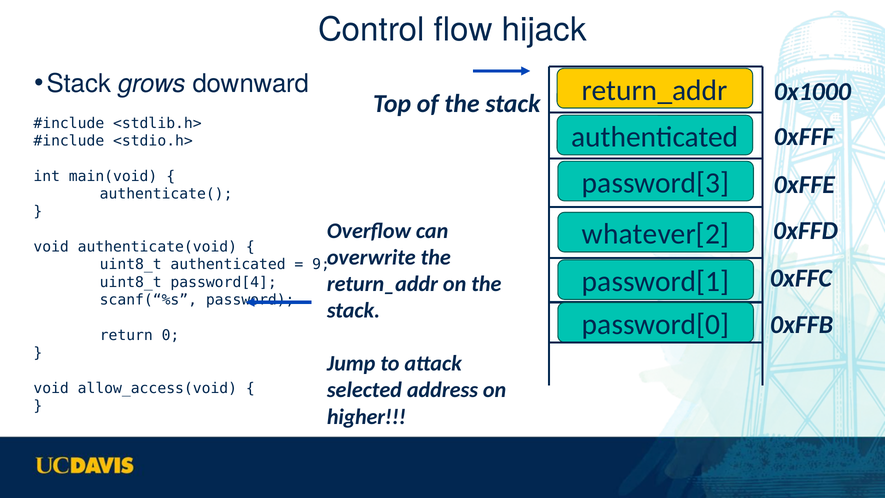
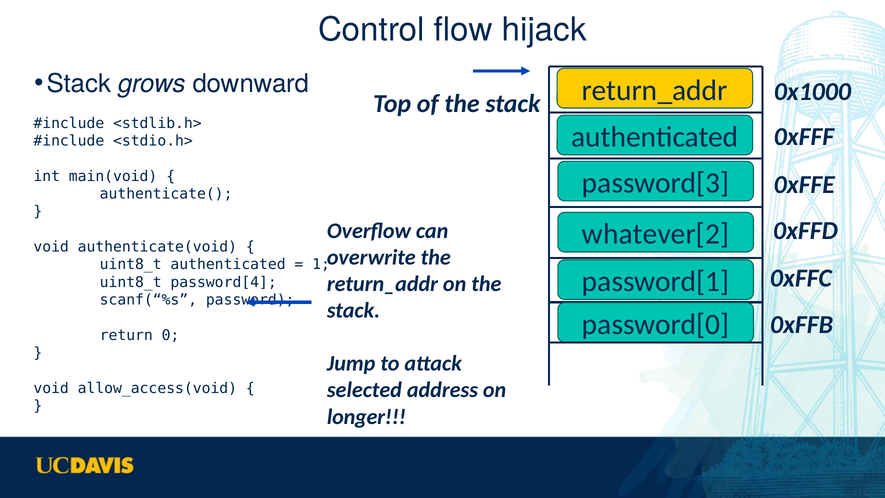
9: 9 -> 1
higher: higher -> longer
